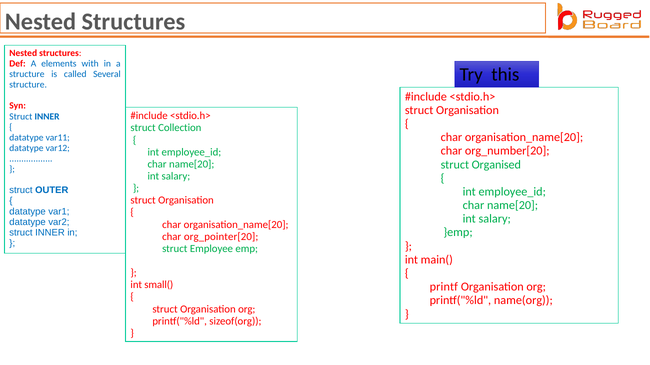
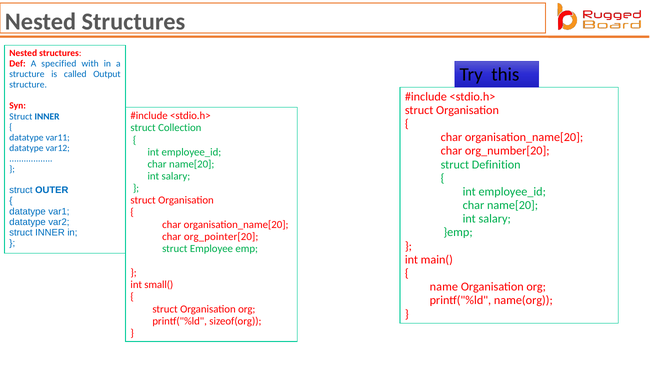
elements: elements -> specified
Several: Several -> Output
Organised: Organised -> Definition
printf: printf -> name
